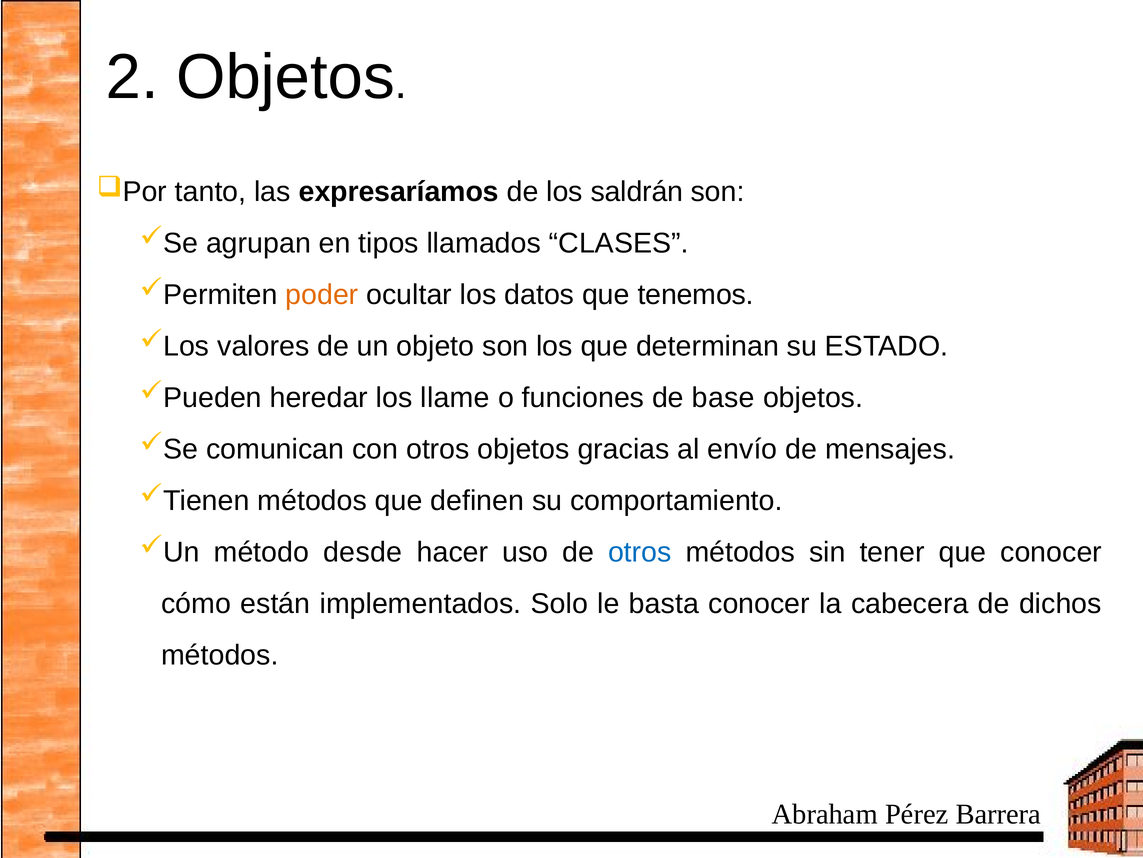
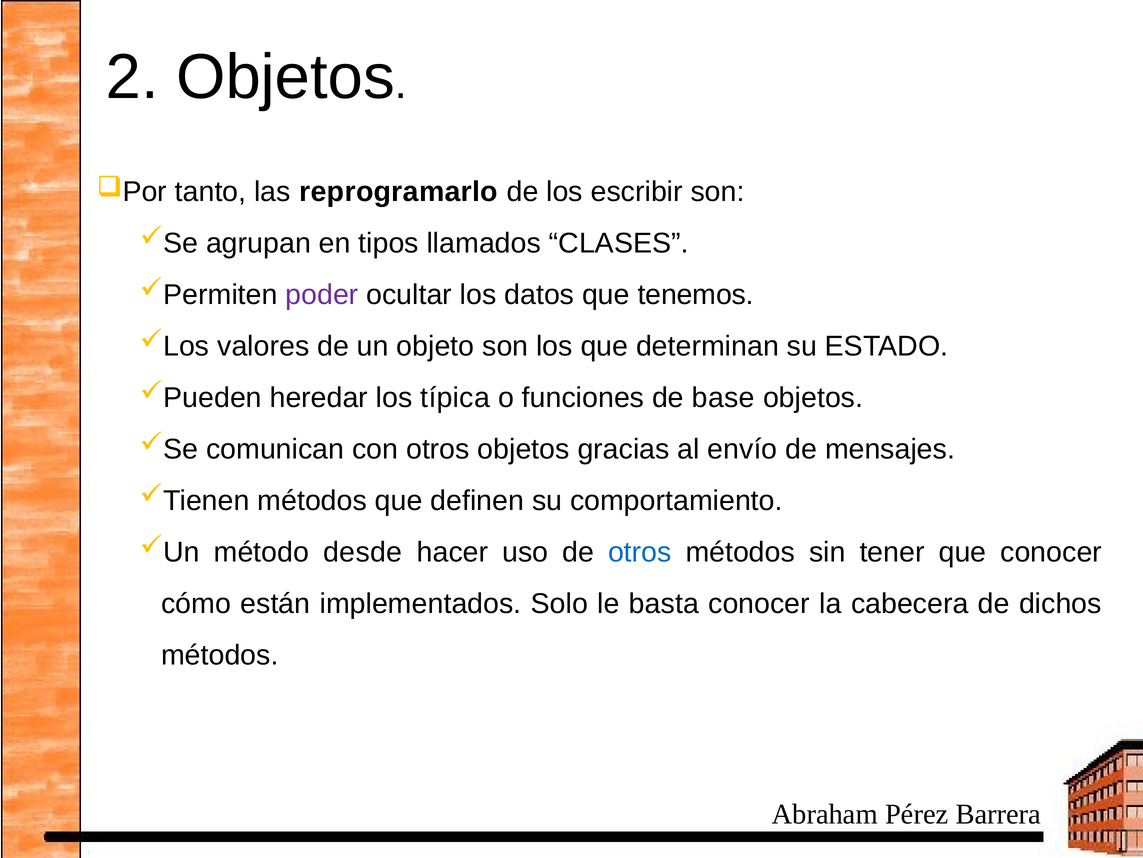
expresaríamos: expresaríamos -> reprogramarlo
saldrán: saldrán -> escribir
poder colour: orange -> purple
llame: llame -> típica
